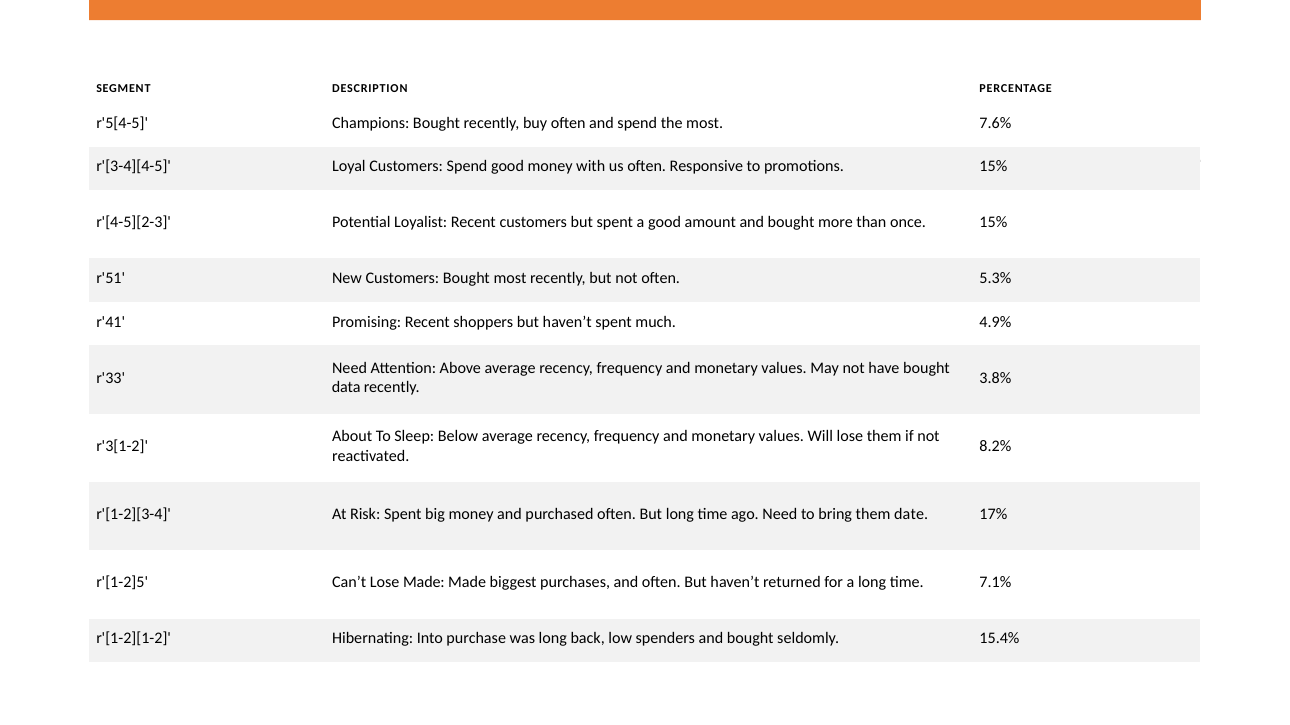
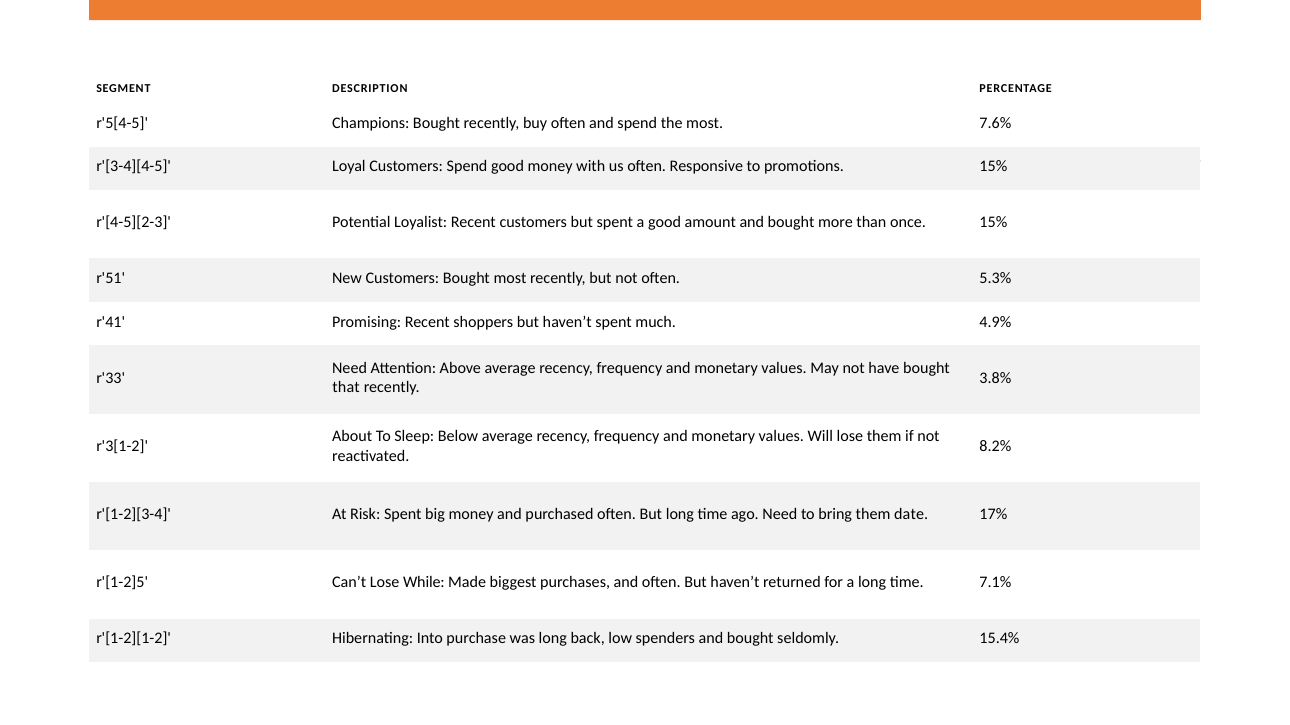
data: data -> that
Lose Made: Made -> While
